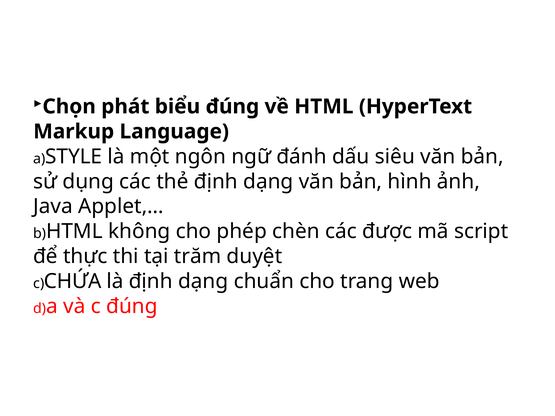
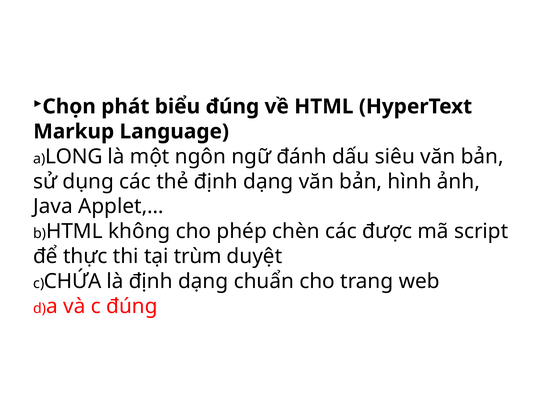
STYLE: STYLE -> LONG
trăm: trăm -> trùm
